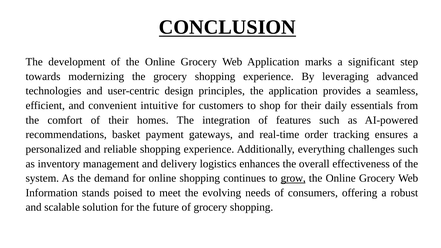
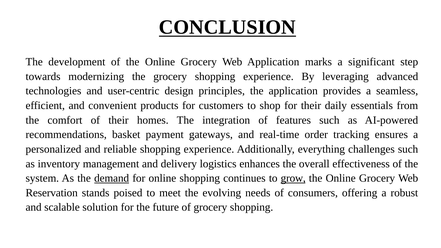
intuitive: intuitive -> products
demand underline: none -> present
Information: Information -> Reservation
